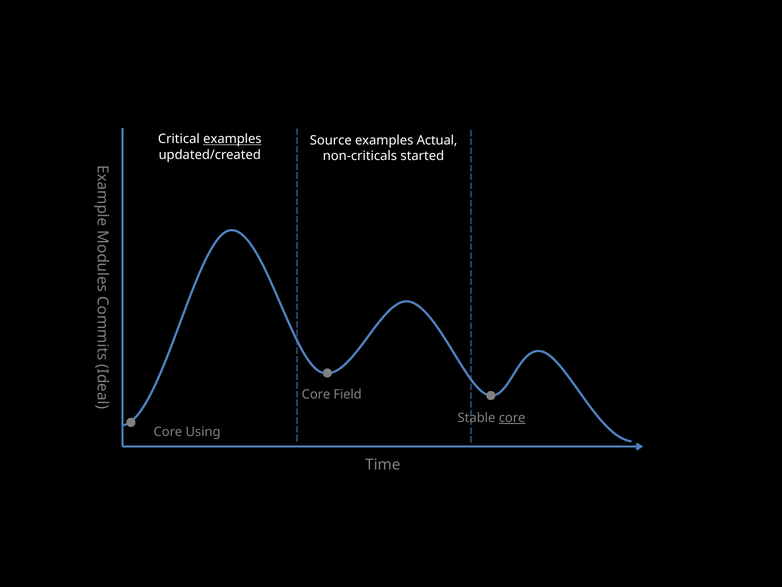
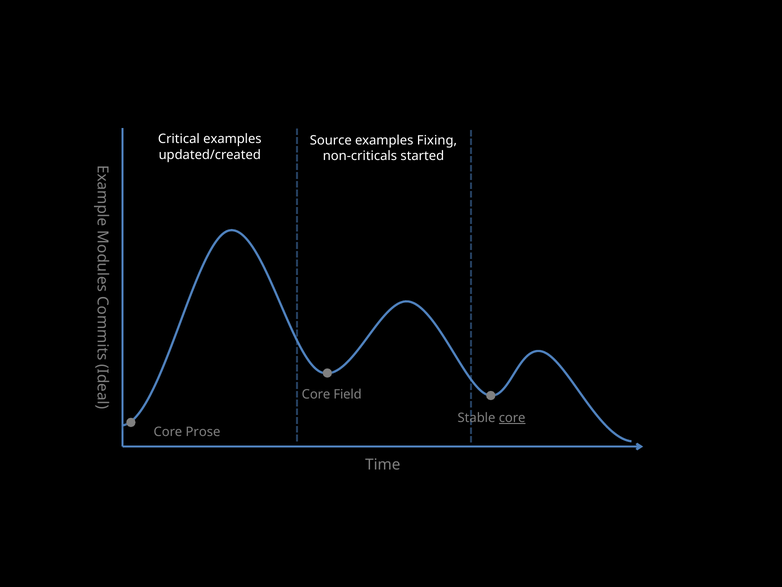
examples at (232, 139) underline: present -> none
Actual: Actual -> Fixing
Using: Using -> Prose
